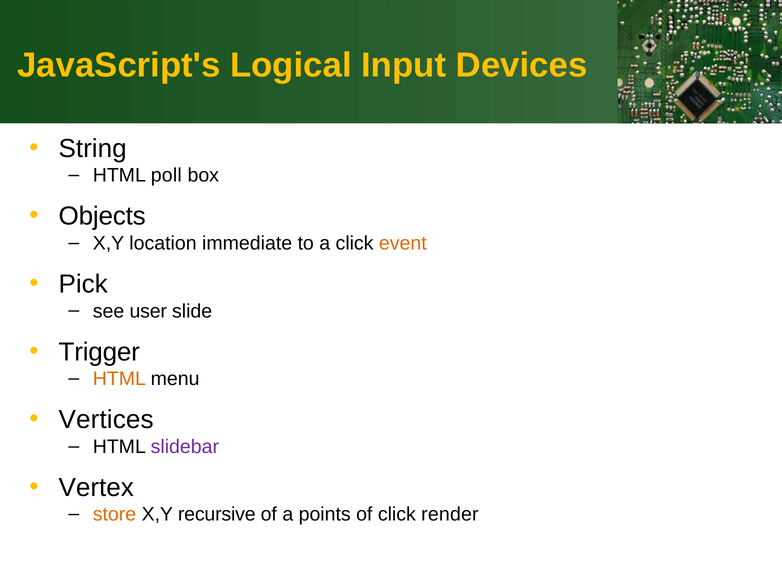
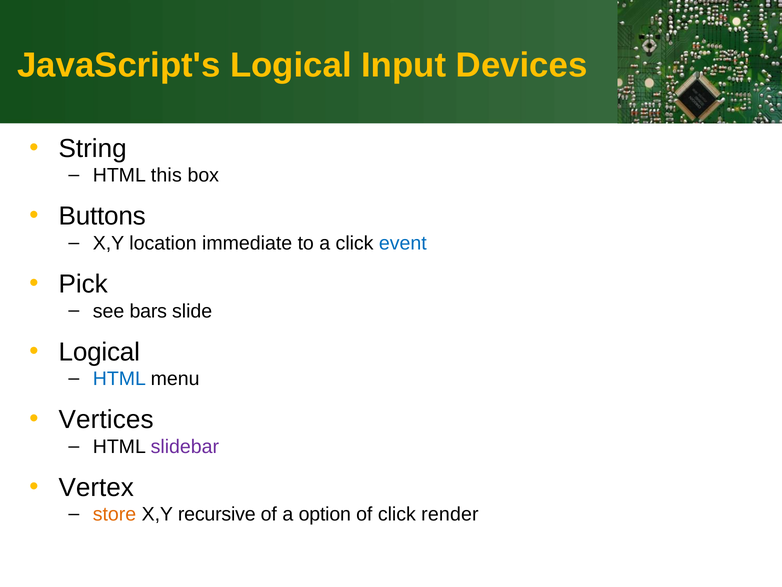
poll: poll -> this
Objects: Objects -> Buttons
event colour: orange -> blue
user: user -> bars
Trigger at (99, 352): Trigger -> Logical
HTML at (119, 379) colour: orange -> blue
points: points -> option
